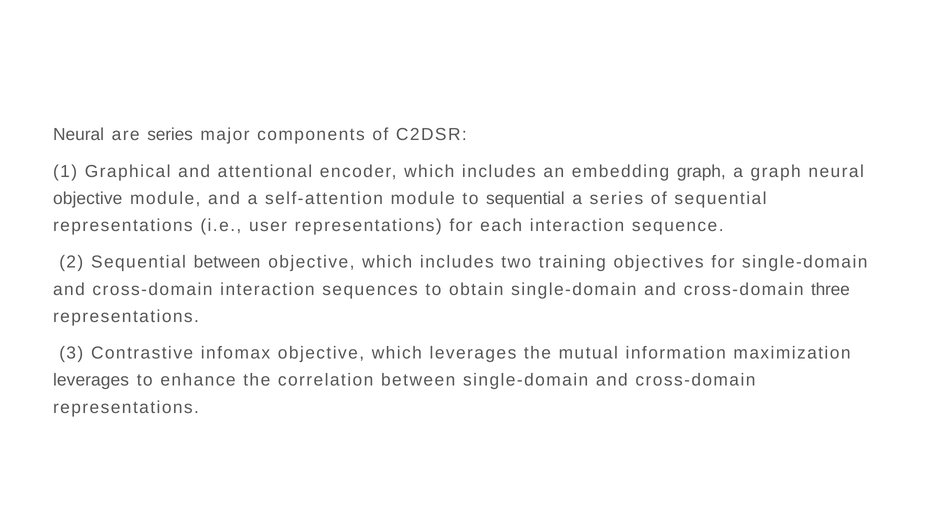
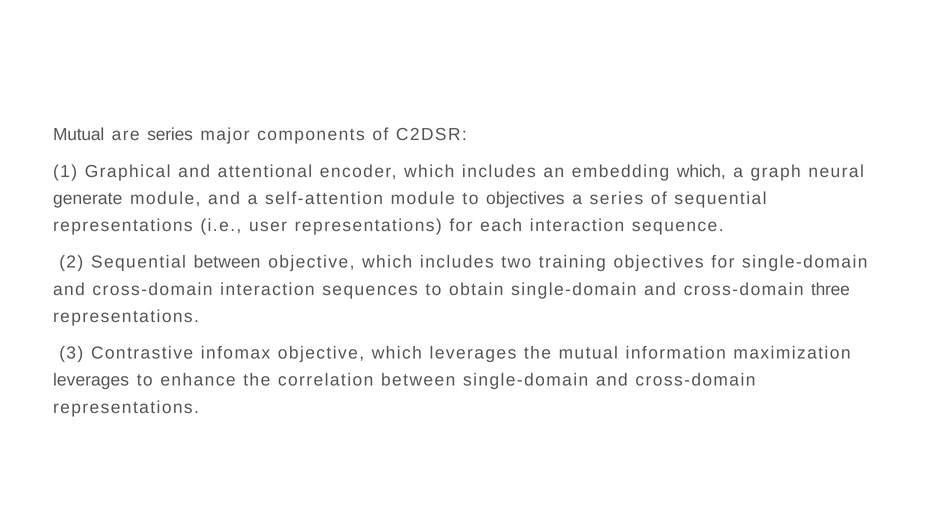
Neural at (79, 135): Neural -> Mutual
embedding graph: graph -> which
objective at (88, 198): objective -> generate
to sequential: sequential -> objectives
